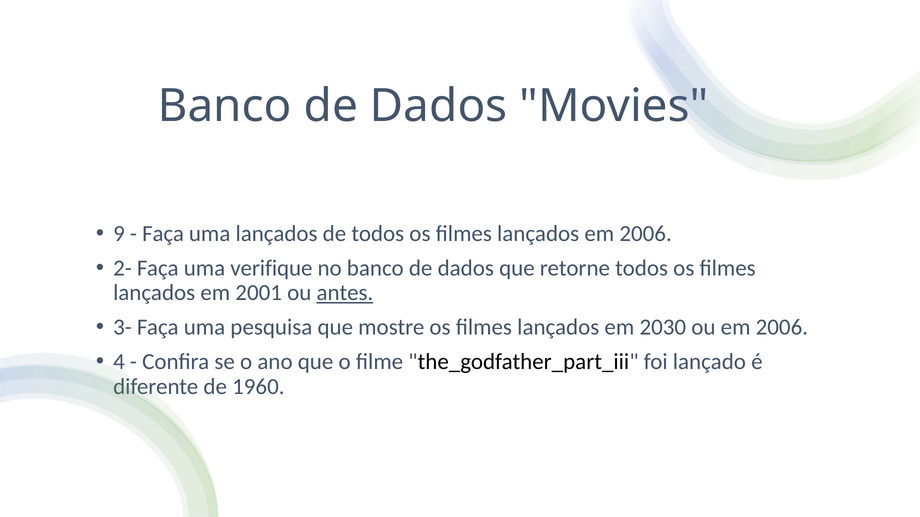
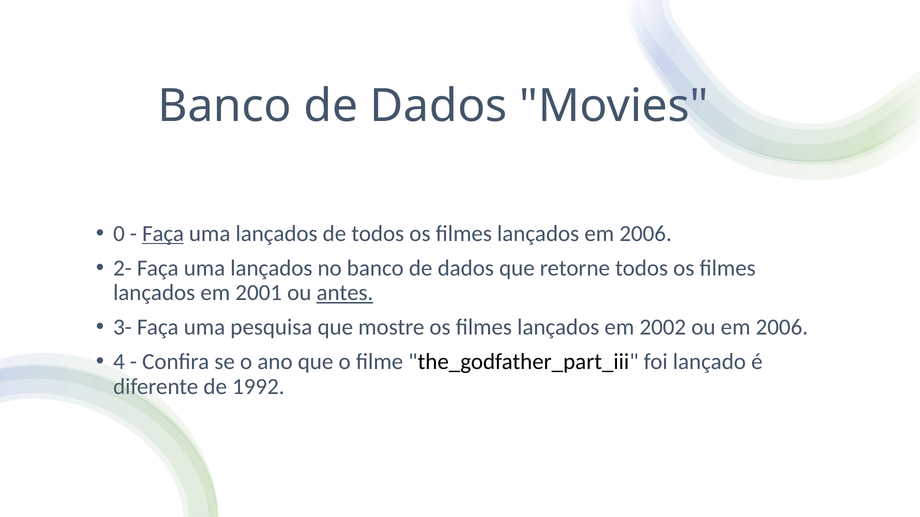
9: 9 -> 0
Faça at (163, 234) underline: none -> present
2- Faça uma verifique: verifique -> lançados
2030: 2030 -> 2002
1960: 1960 -> 1992
